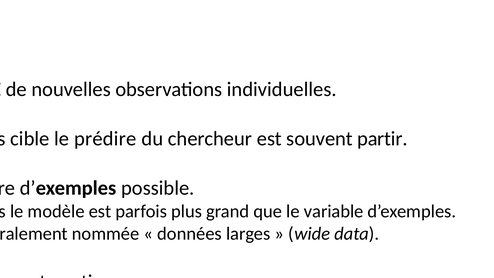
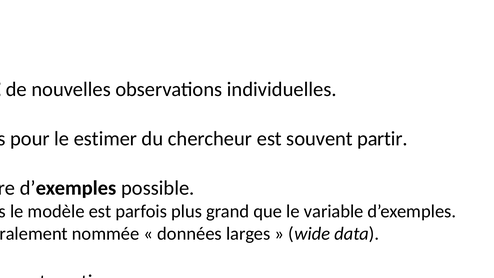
cible at (30, 139): cible -> pour
le prédire: prédire -> estimer
